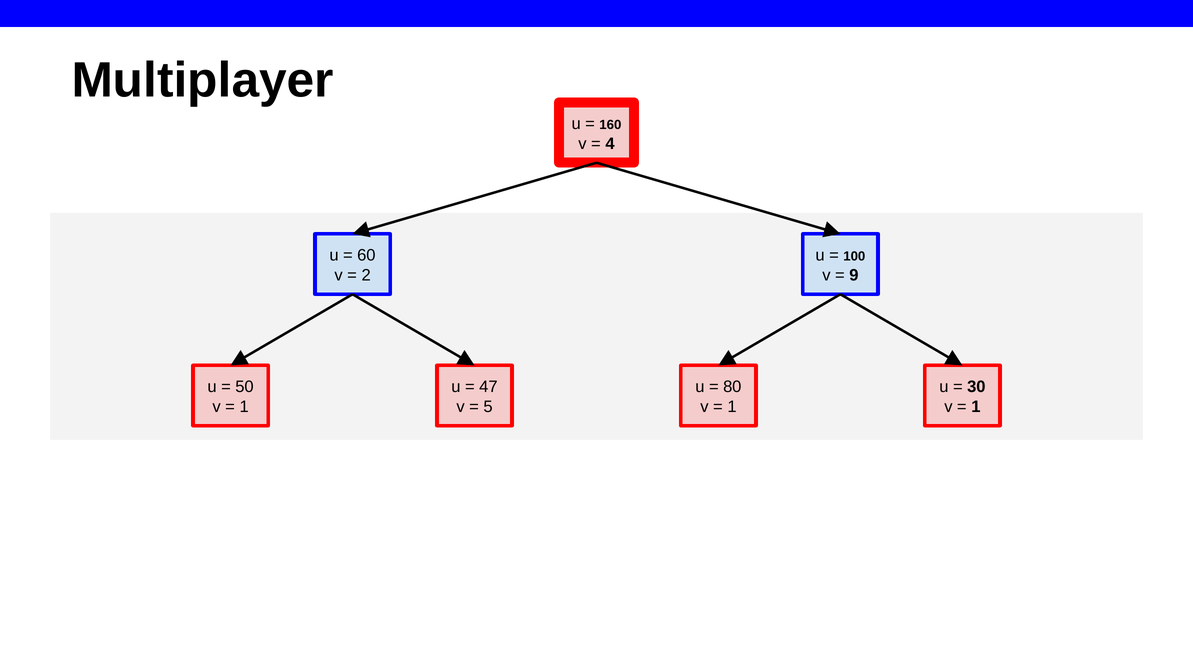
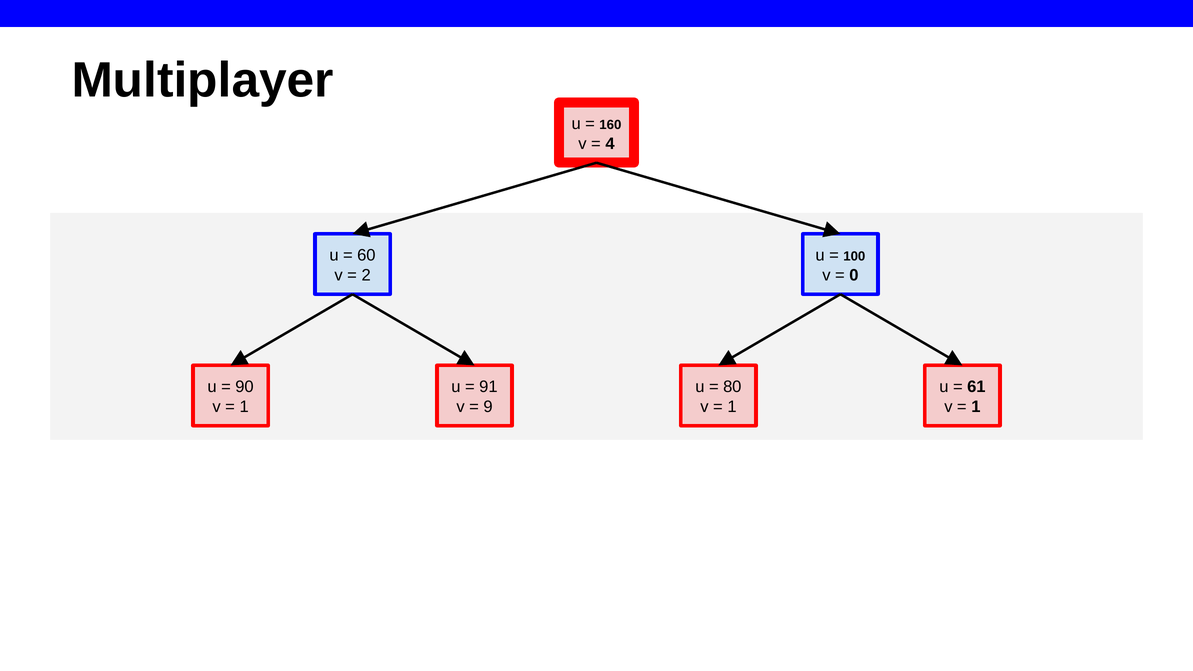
9: 9 -> 0
50: 50 -> 90
47: 47 -> 91
30: 30 -> 61
5: 5 -> 9
